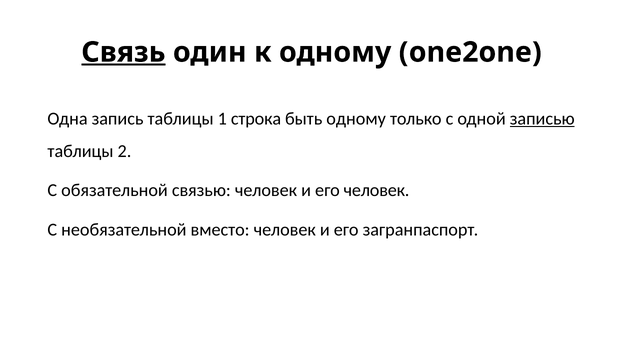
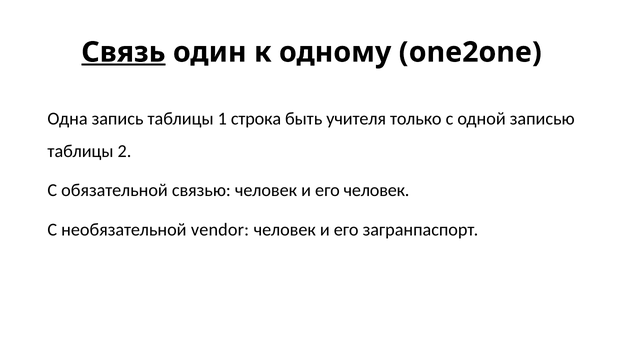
быть одному: одному -> учителя
записью underline: present -> none
вместо: вместо -> vendor
